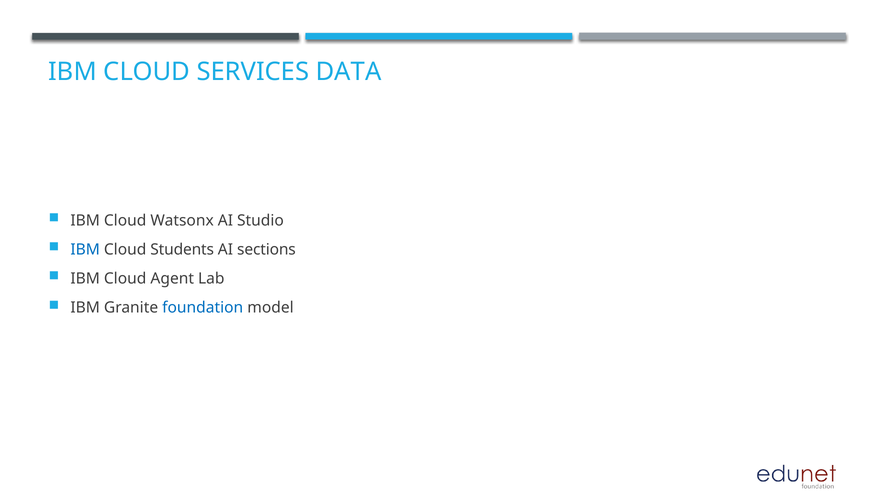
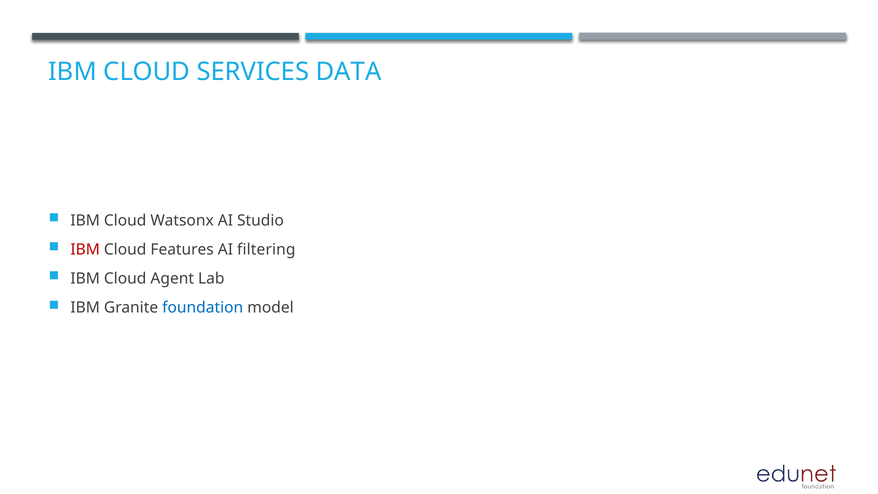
IBM at (85, 249) colour: blue -> red
Students: Students -> Features
sections: sections -> filtering
